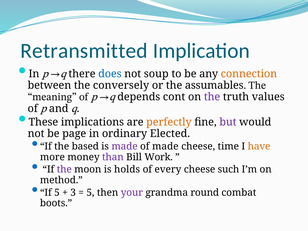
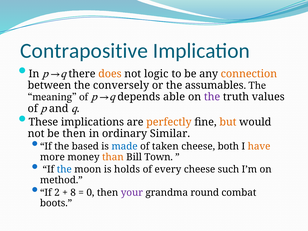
Retransmitted: Retransmitted -> Contrapositive
does colour: blue -> orange
soup: soup -> logic
cont: cont -> able
but colour: purple -> orange
be page: page -> then
Elected: Elected -> Similar
made at (125, 146) colour: purple -> blue
of made: made -> taken
time: time -> both
than colour: purple -> orange
Work: Work -> Town
the at (64, 169) colour: purple -> blue
If 5: 5 -> 2
3: 3 -> 8
5 at (90, 193): 5 -> 0
